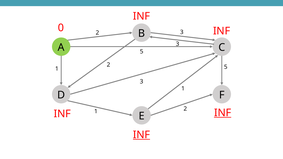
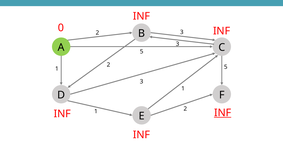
INF at (142, 135) underline: present -> none
